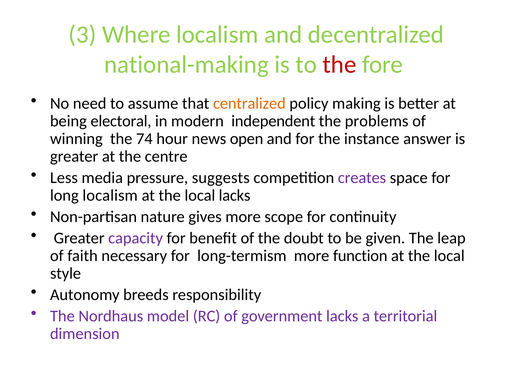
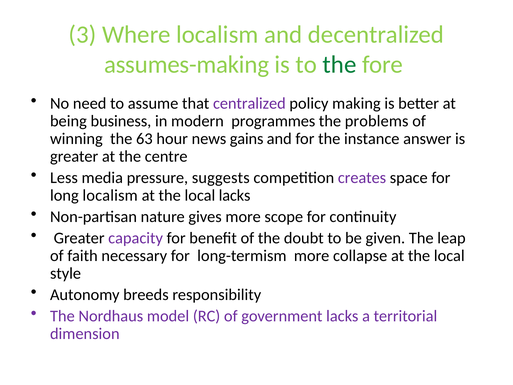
national-making: national-making -> assumes-making
the at (339, 65) colour: red -> green
centralized colour: orange -> purple
electoral: electoral -> business
independent: independent -> programmes
74: 74 -> 63
open: open -> gains
function: function -> collapse
